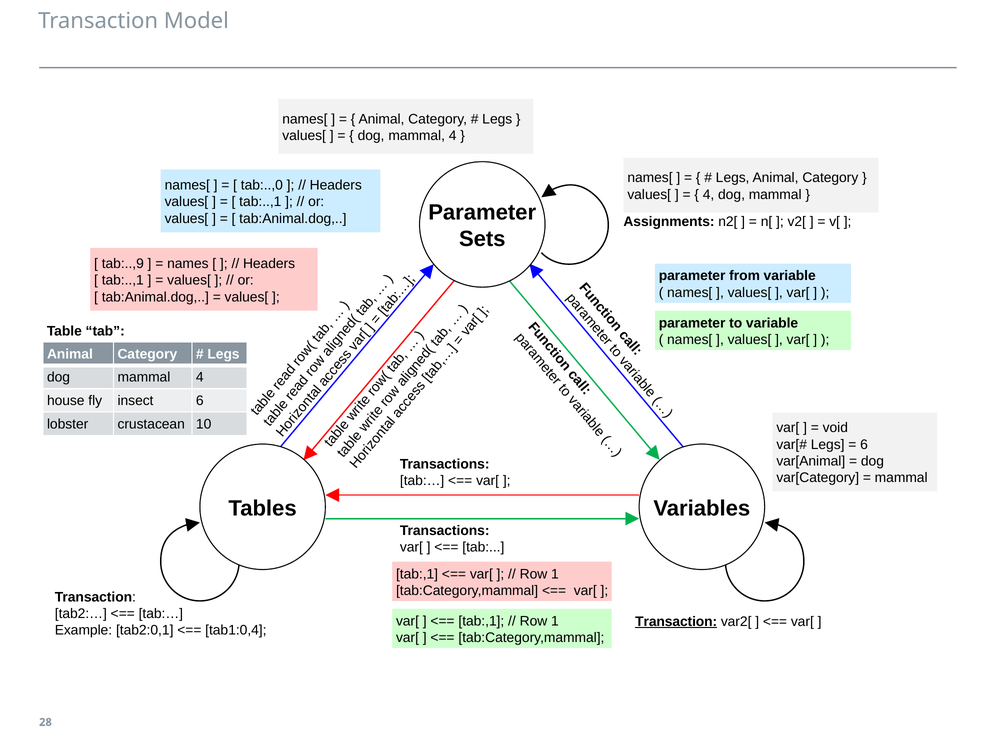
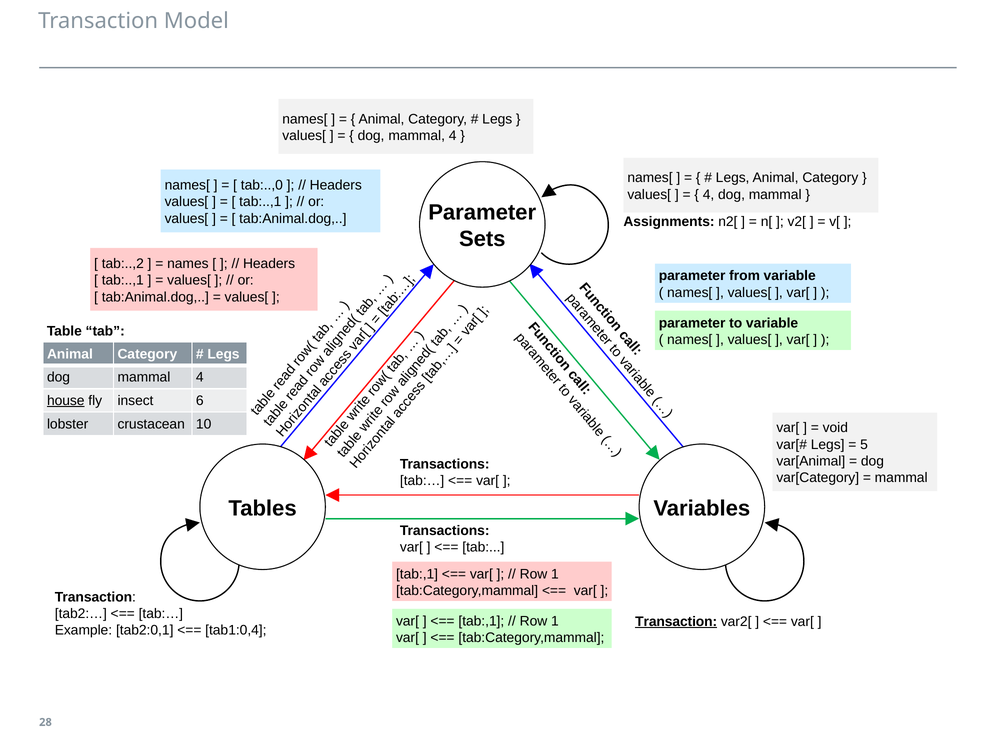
tab:..,9: tab:..,9 -> tab:..,2
house underline: none -> present
6 at (864, 445): 6 -> 5
